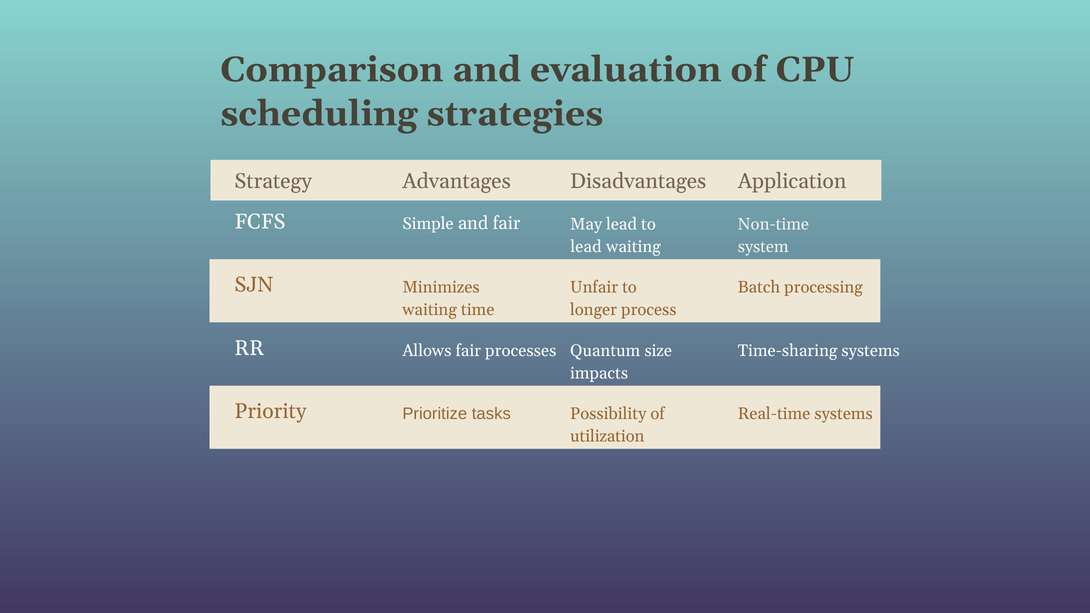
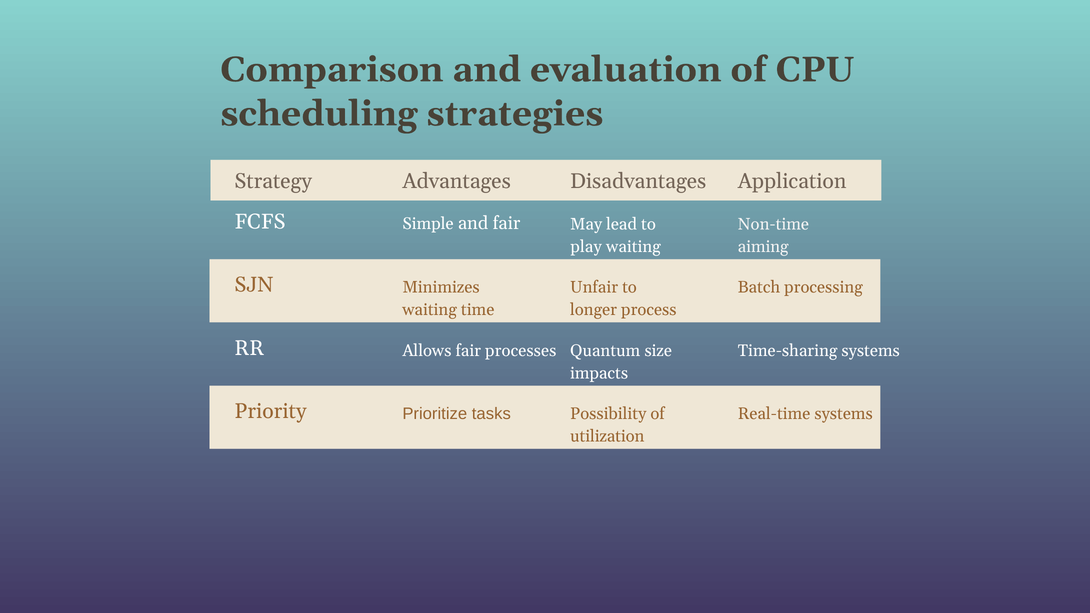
lead at (586, 247): lead -> play
system: system -> aiming
